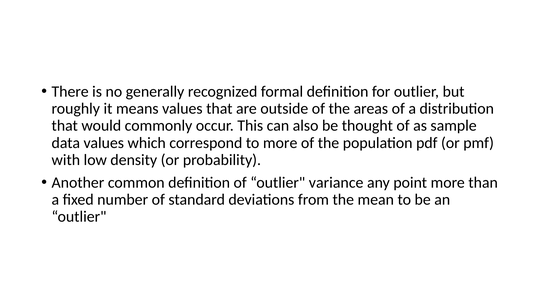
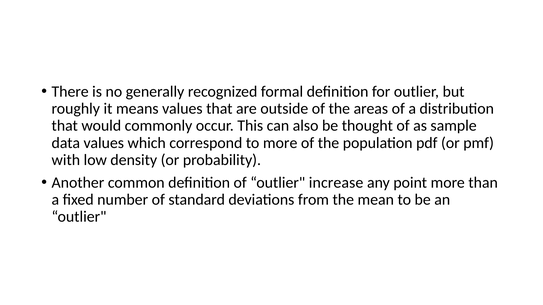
variance: variance -> increase
